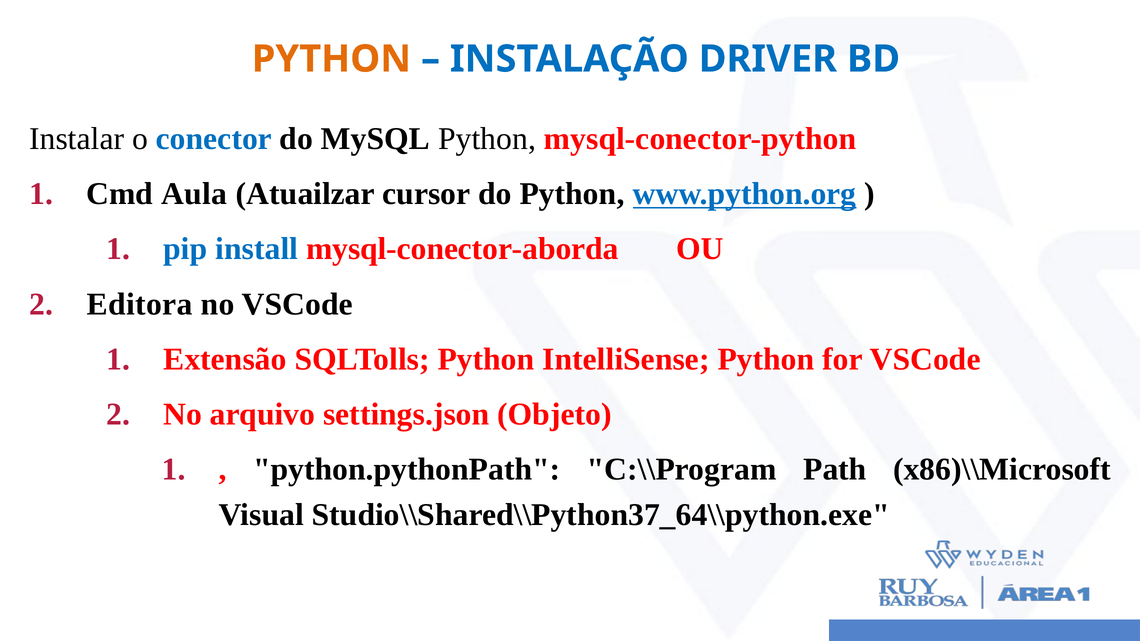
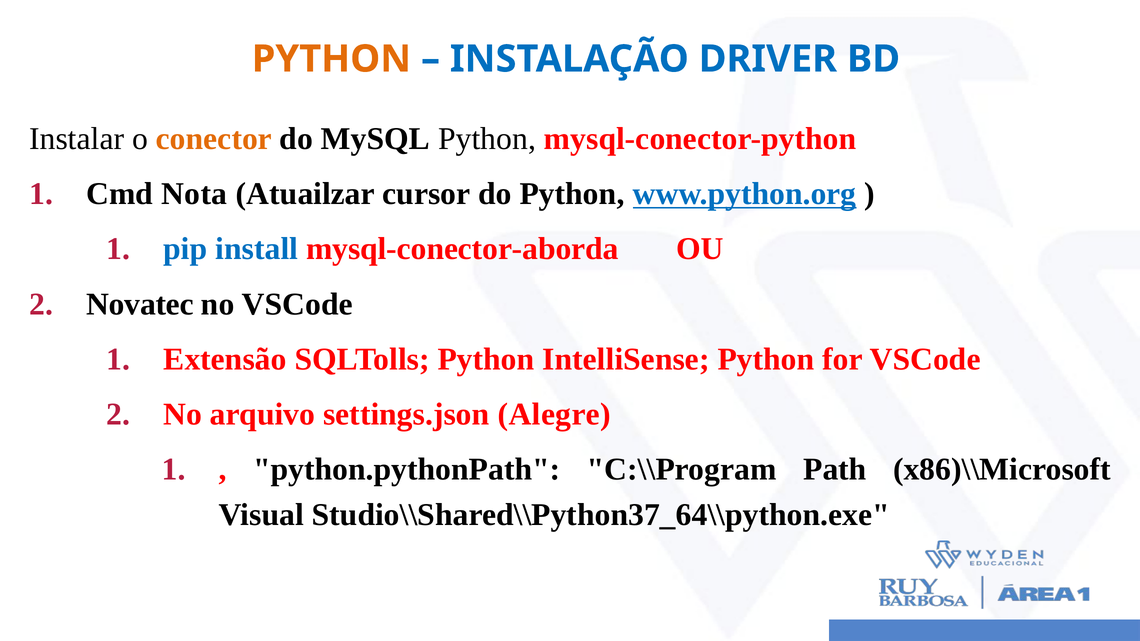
conector colour: blue -> orange
Aula: Aula -> Nota
Editora: Editora -> Novatec
Objeto: Objeto -> Alegre
